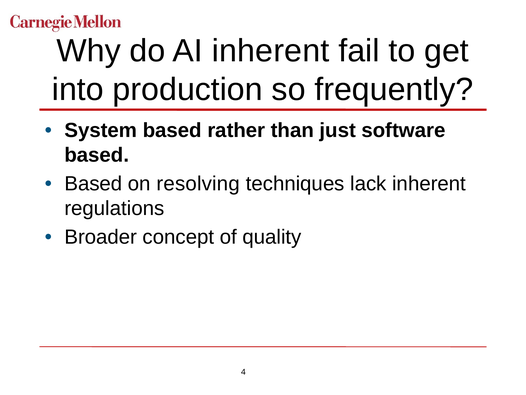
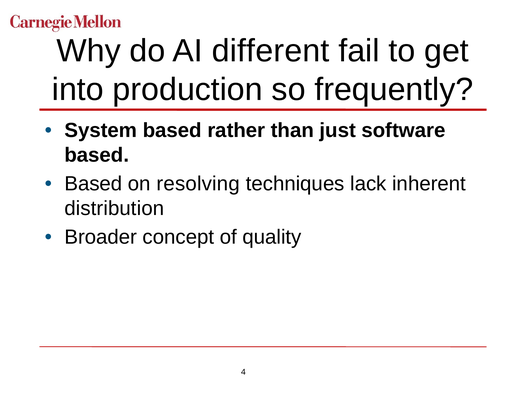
AI inherent: inherent -> different
regulations: regulations -> distribution
